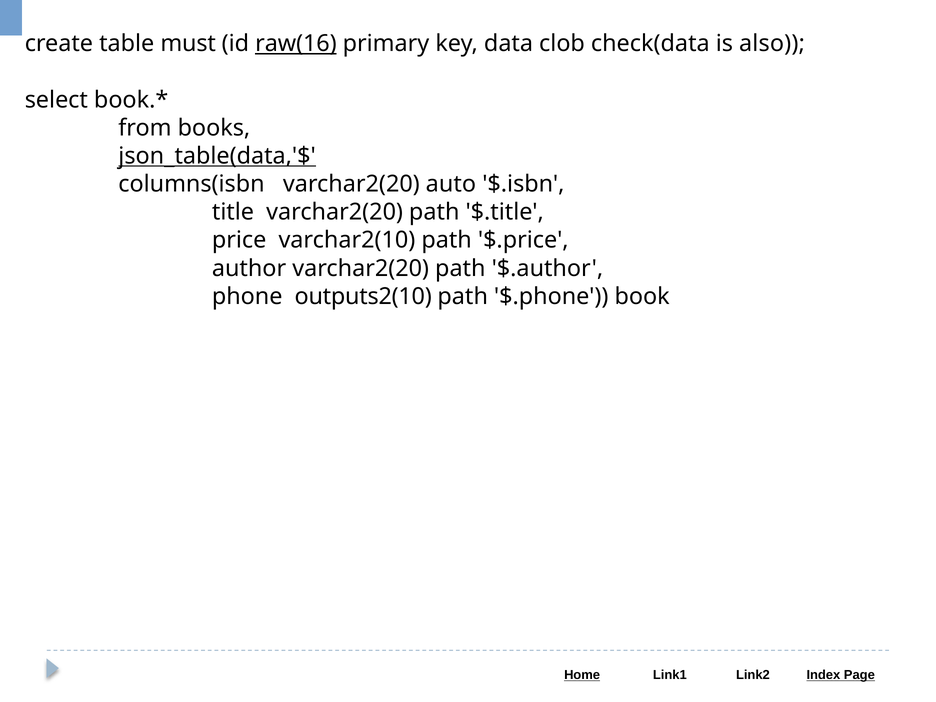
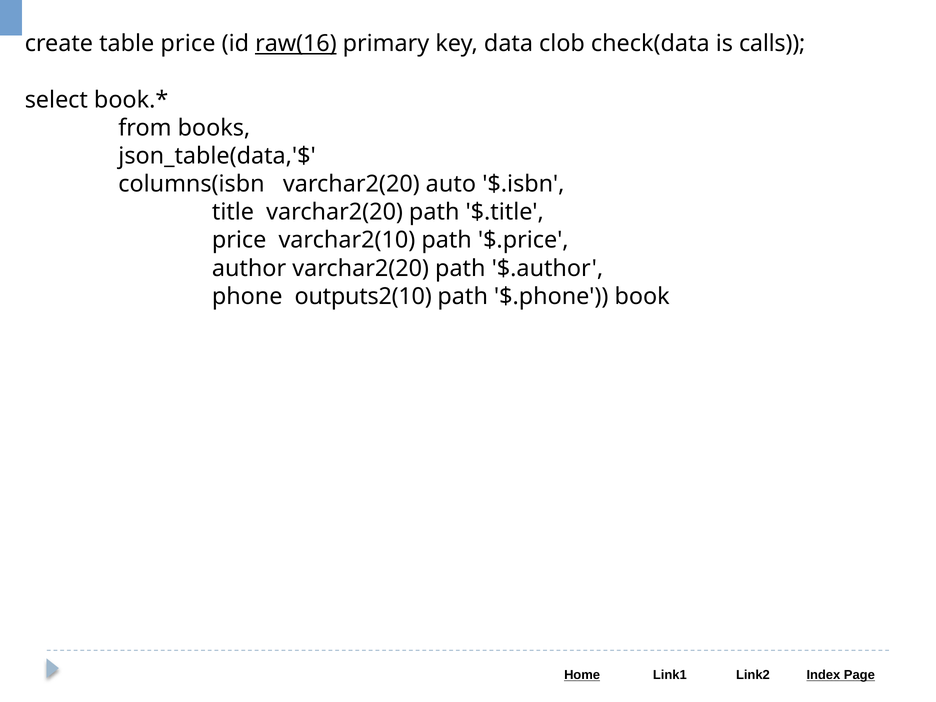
table must: must -> price
also: also -> calls
json_table(data,'$ underline: present -> none
